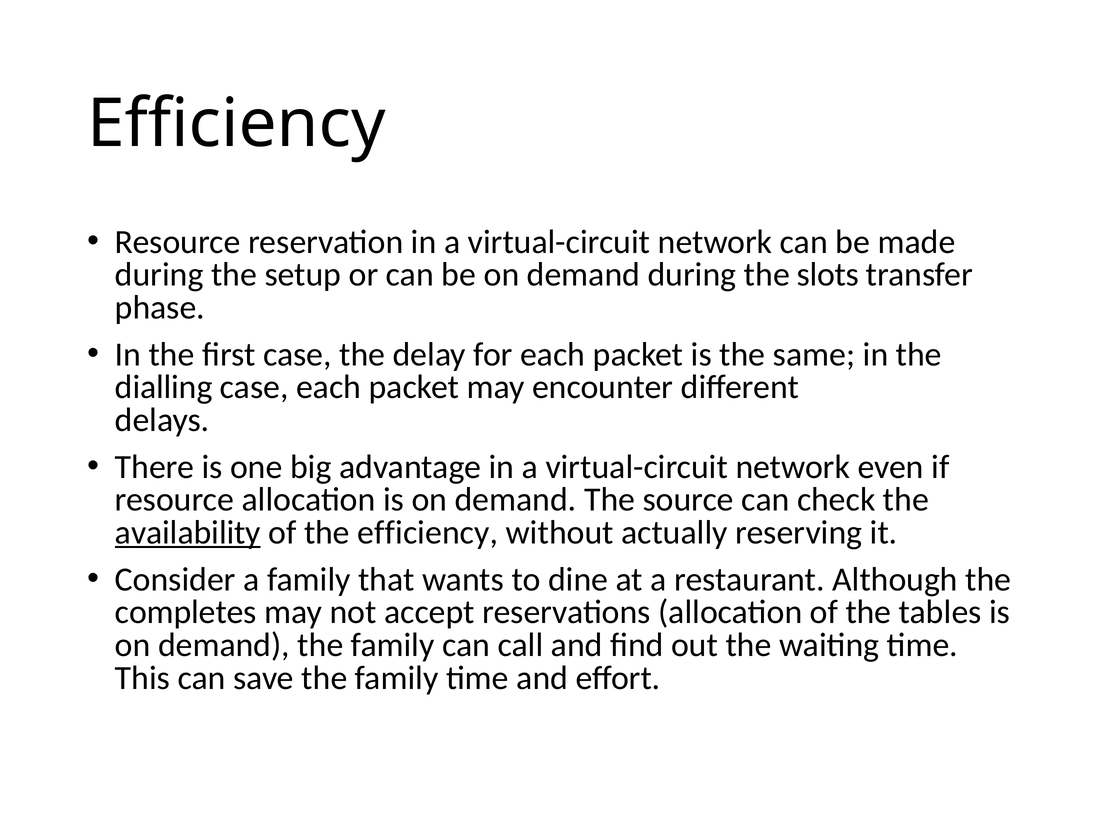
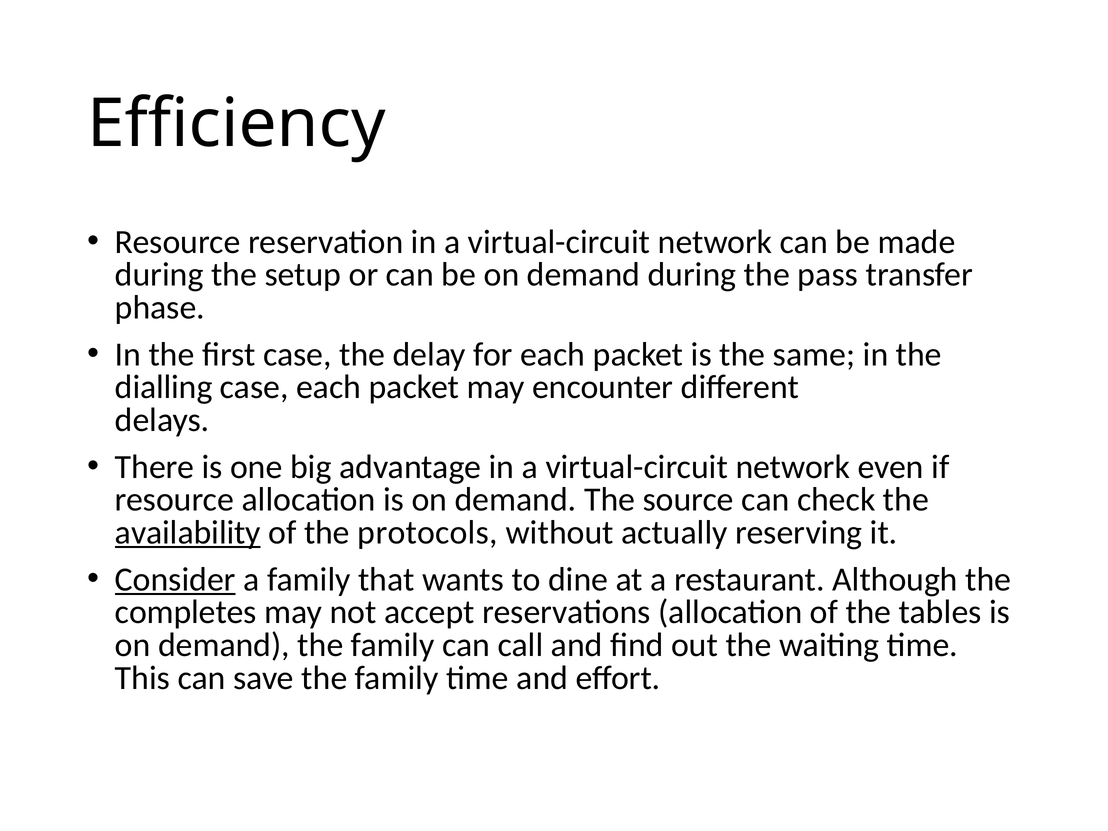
slots: slots -> pass
the efficiency: efficiency -> protocols
Consider underline: none -> present
